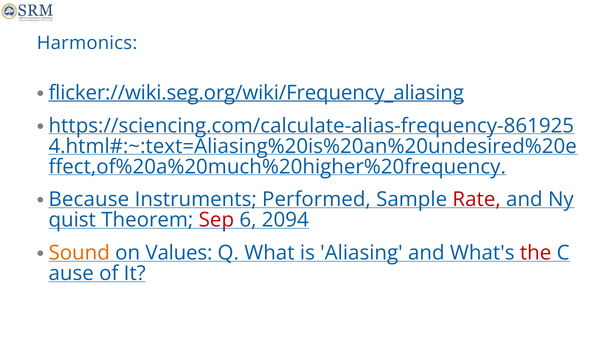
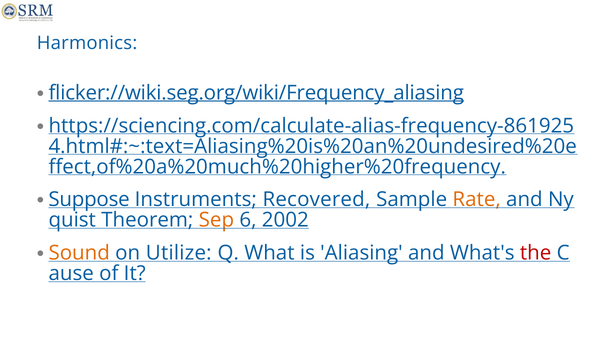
Because: Because -> Suppose
Performed: Performed -> Recovered
Rate colour: red -> orange
Sep colour: red -> orange
2094: 2094 -> 2002
Values: Values -> Utilize
